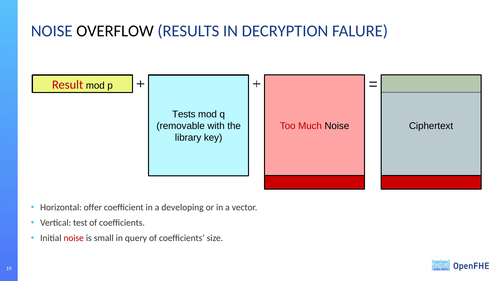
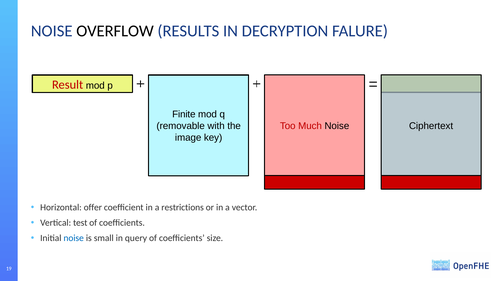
Tests: Tests -> Finite
library: library -> image
developing: developing -> restrictions
noise at (74, 238) colour: red -> blue
